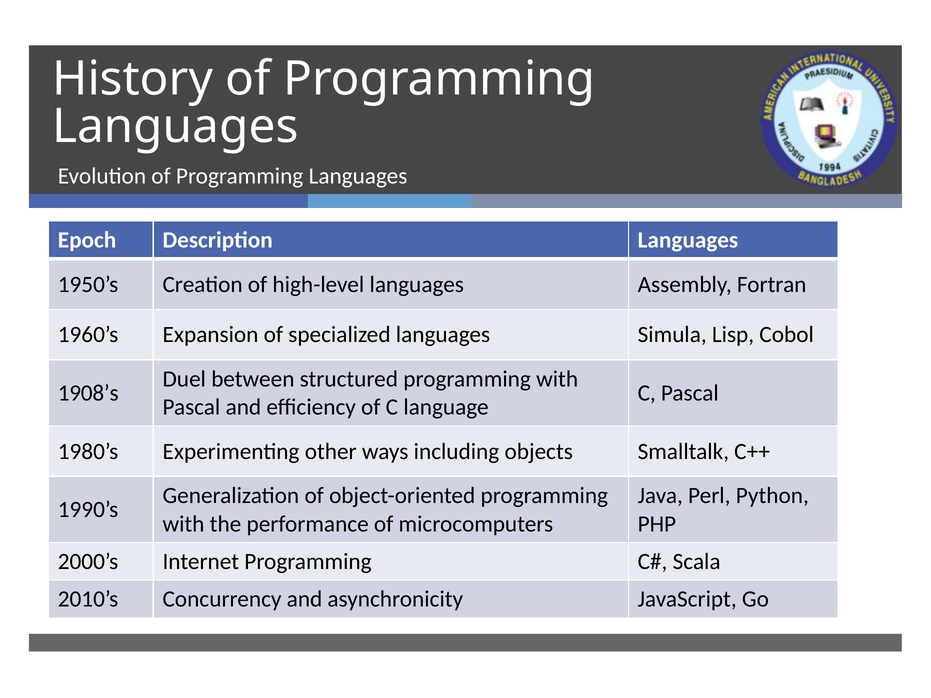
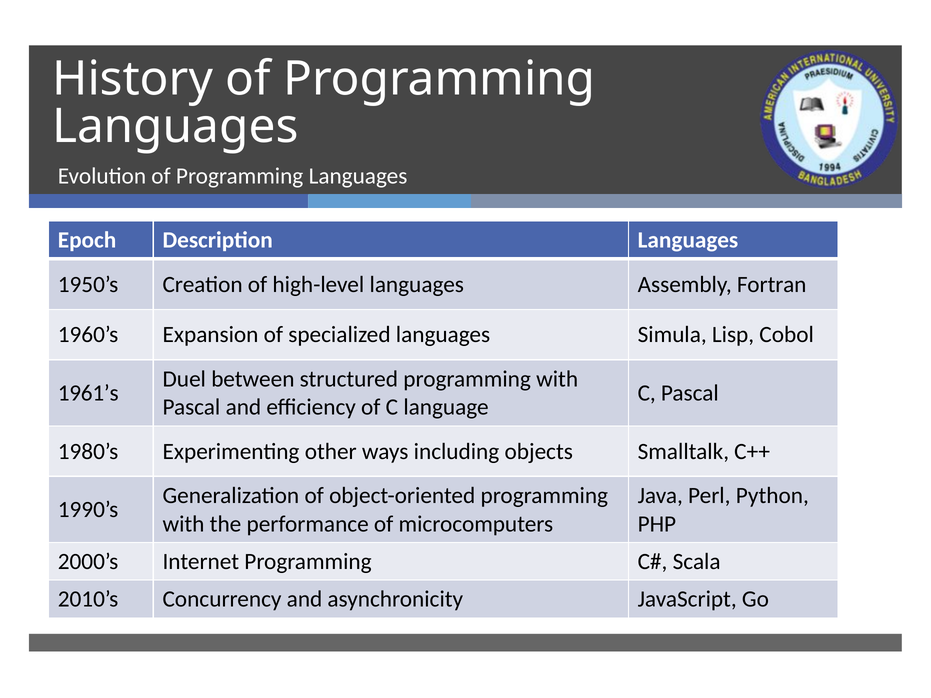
1908’s: 1908’s -> 1961’s
